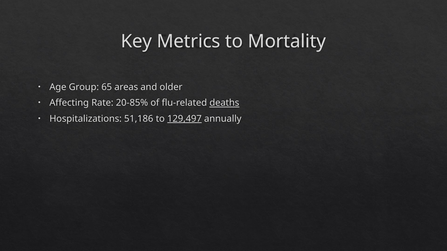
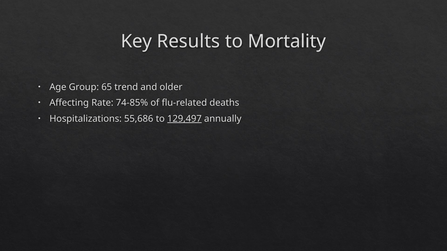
Metrics: Metrics -> Results
areas: areas -> trend
20-85%: 20-85% -> 74-85%
deaths underline: present -> none
51,186: 51,186 -> 55,686
